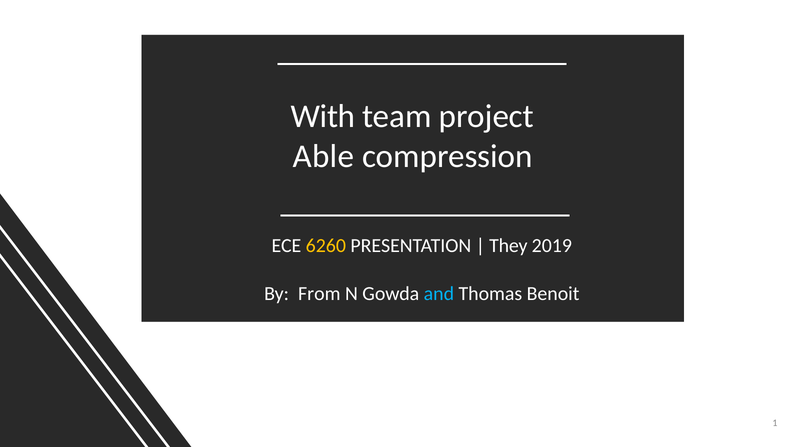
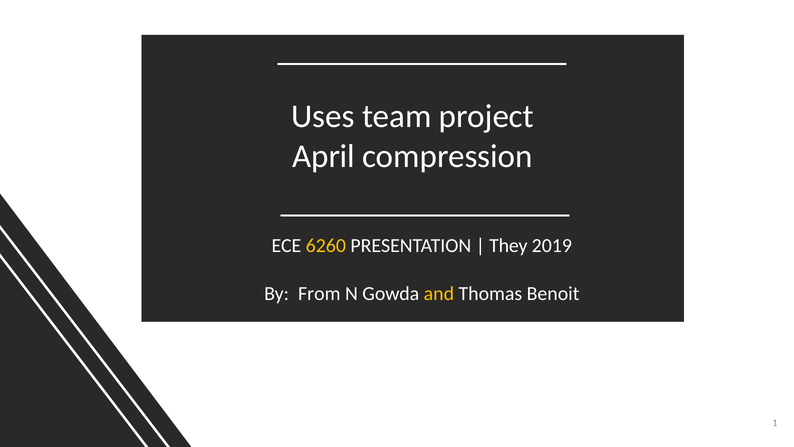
With: With -> Uses
Able: Able -> April
and colour: light blue -> yellow
